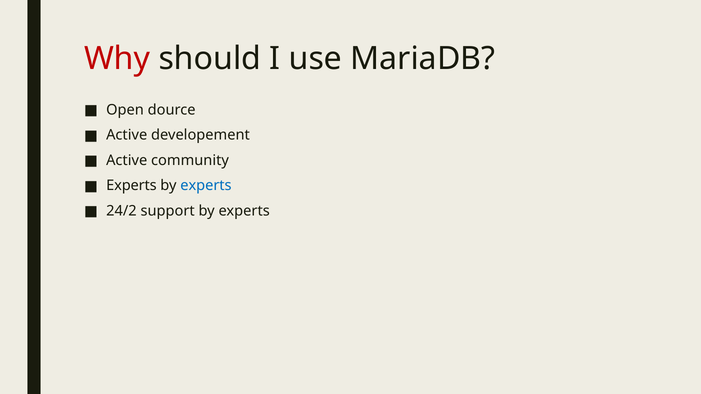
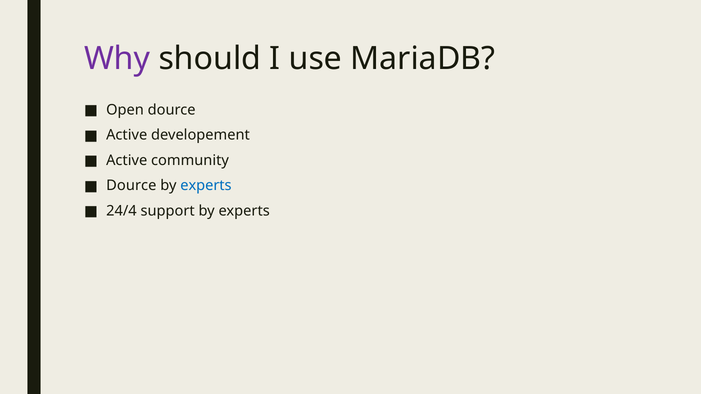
Why colour: red -> purple
Experts at (131, 186): Experts -> Dource
24/2: 24/2 -> 24/4
